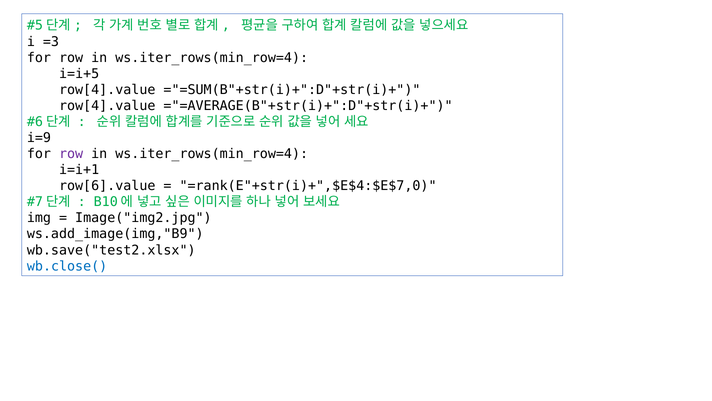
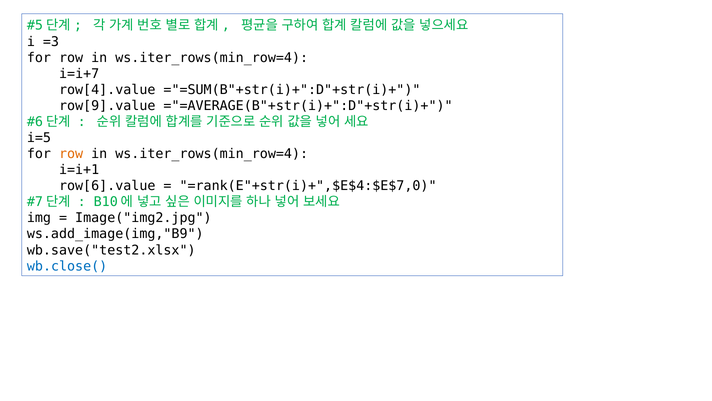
i=i+5: i=i+5 -> i=i+7
row[4].value at (107, 106): row[4].value -> row[9].value
i=9: i=9 -> i=5
row at (71, 154) colour: purple -> orange
